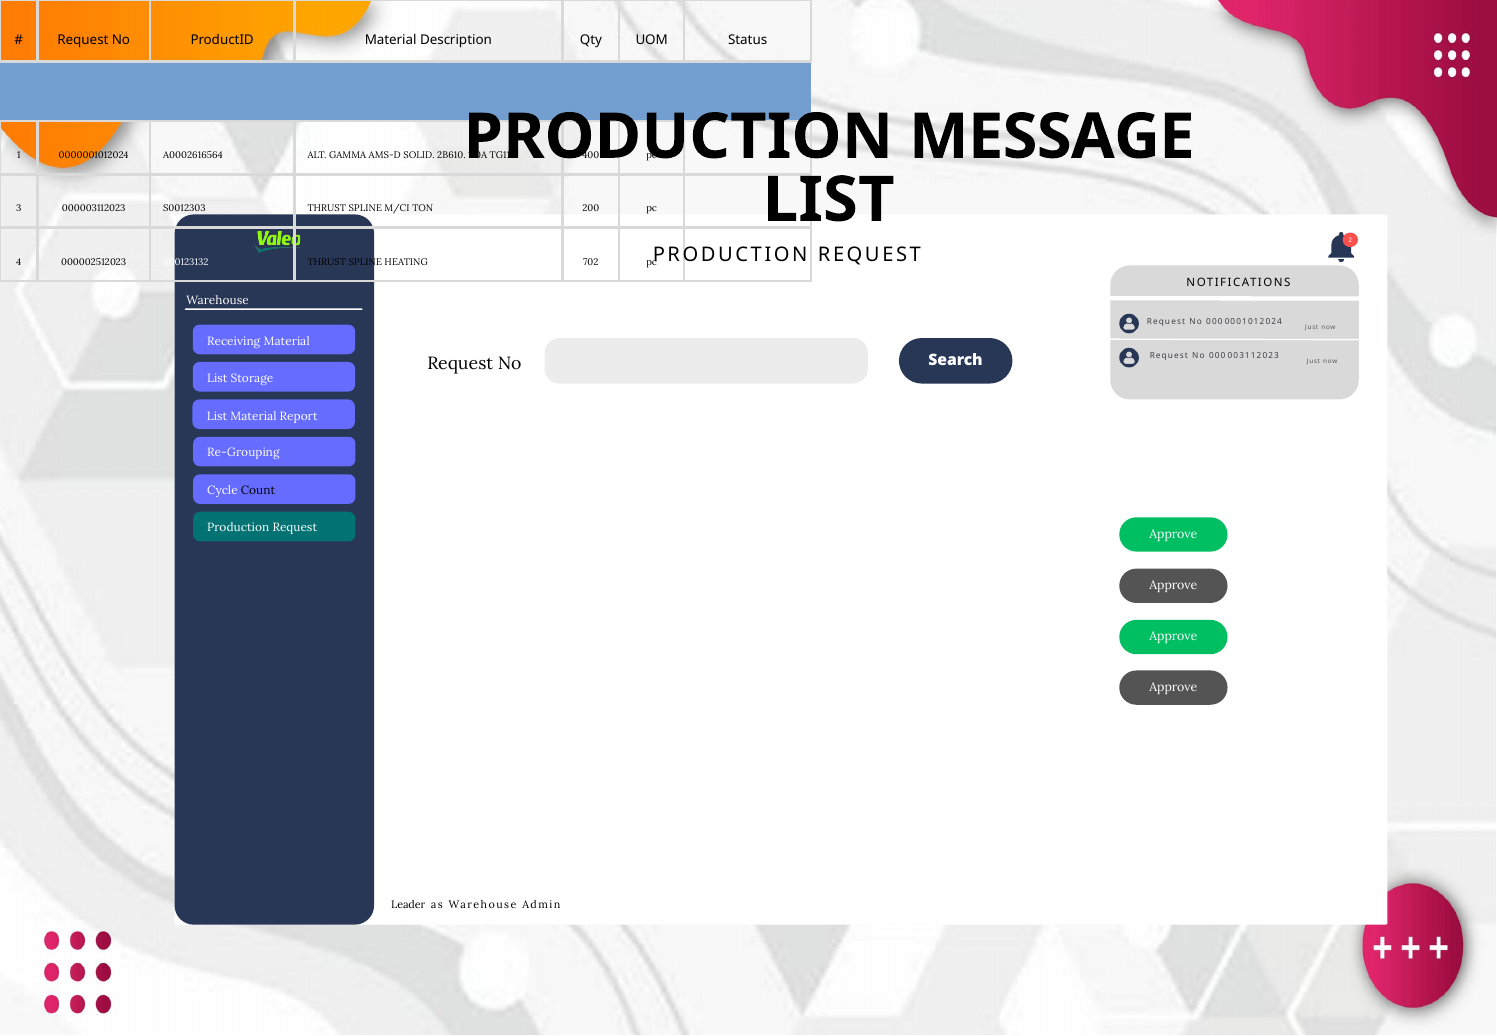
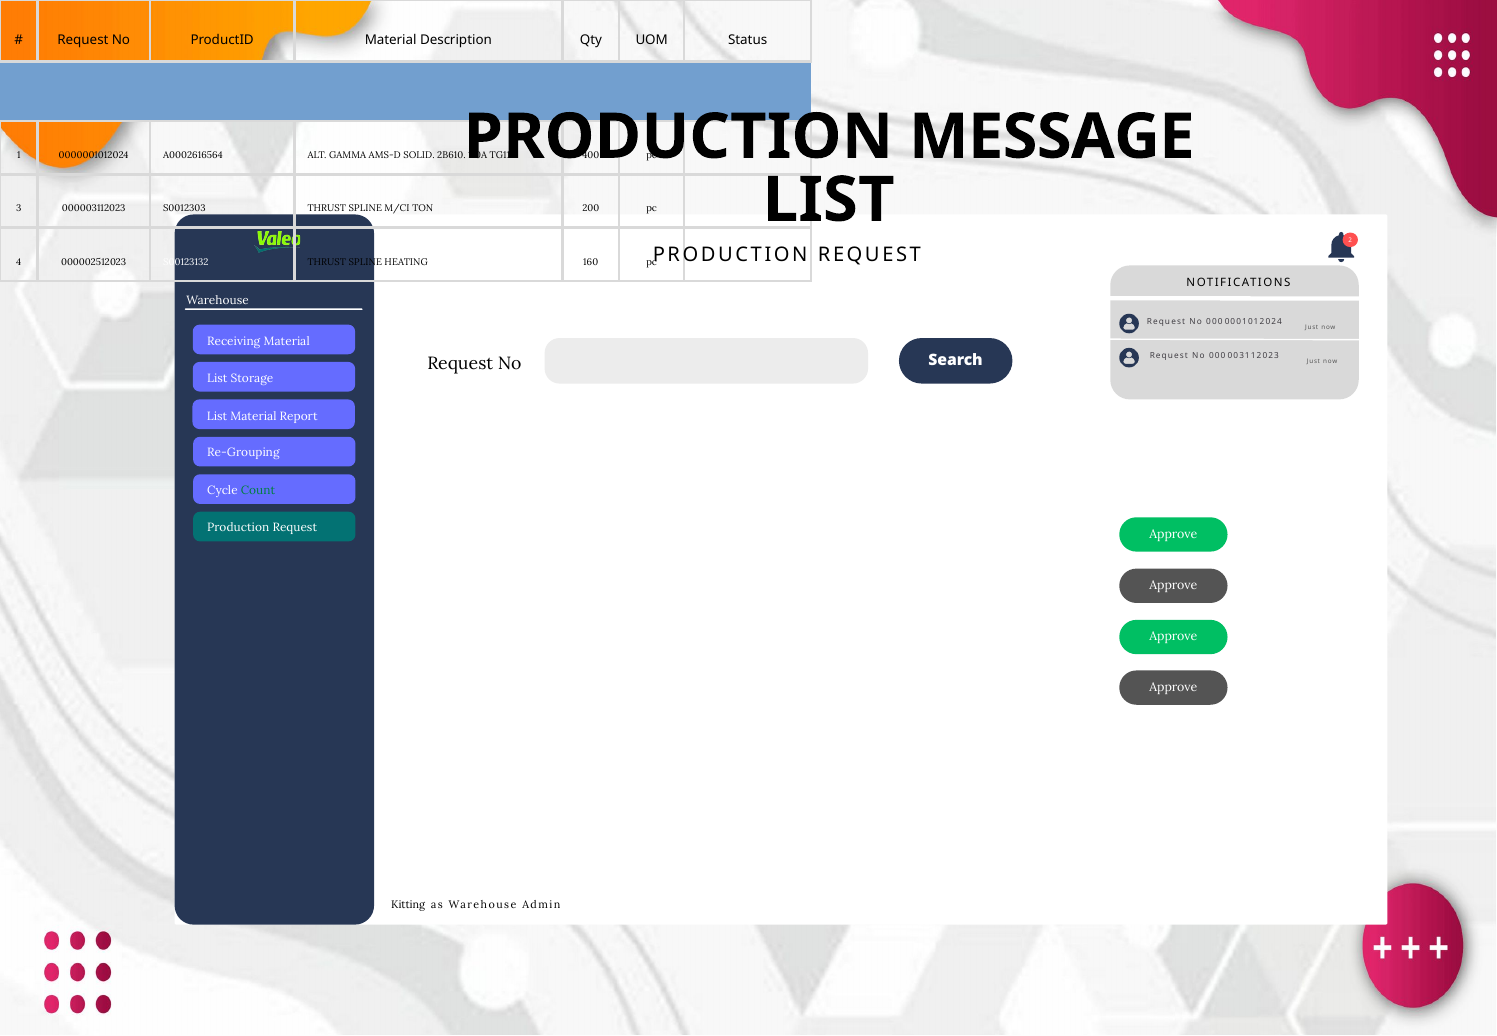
702: 702 -> 160
Count colour: black -> green
Leader: Leader -> Kitting
